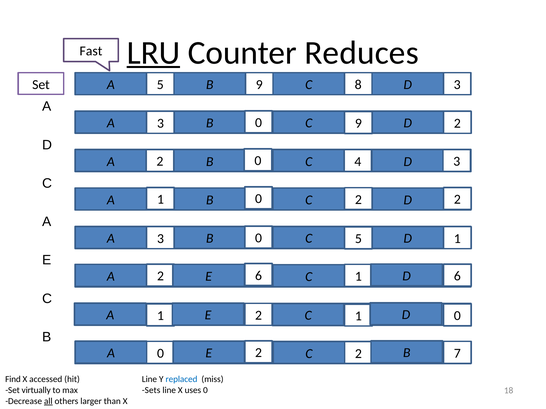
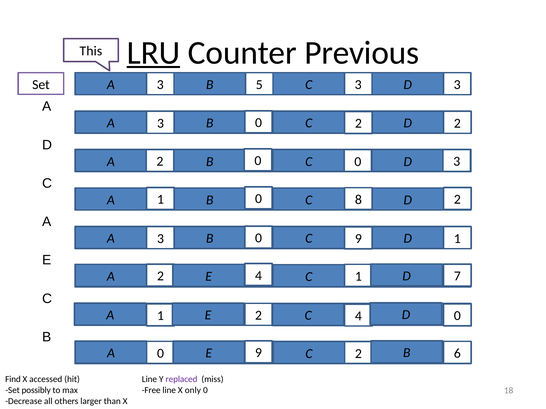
Reduces: Reduces -> Previous
Fast: Fast -> This
A 5: 5 -> 3
B 9: 9 -> 5
C 8: 8 -> 3
0 9: 9 -> 2
2 0 4: 4 -> 0
1 0 2: 2 -> 8
3 0 5: 5 -> 9
6 at (258, 276): 6 -> 4
1 6: 6 -> 7
1 at (358, 316): 1 -> 4
2 at (258, 353): 2 -> 9
7: 7 -> 6
replaced colour: blue -> purple
virtually: virtually -> possibly
Sets: Sets -> Free
uses: uses -> only
all underline: present -> none
